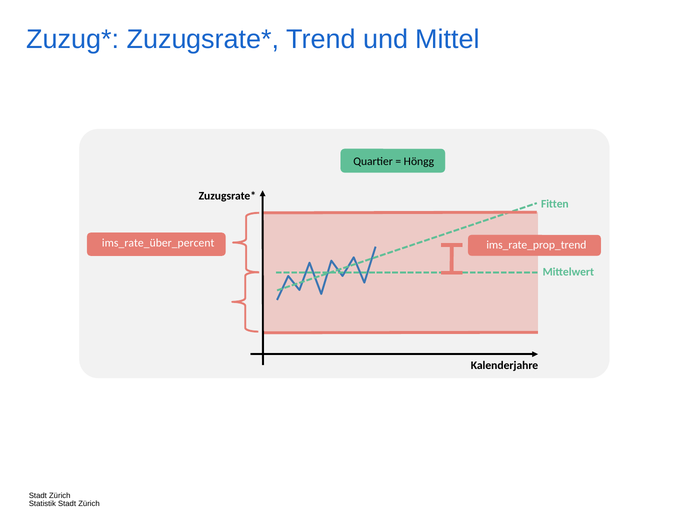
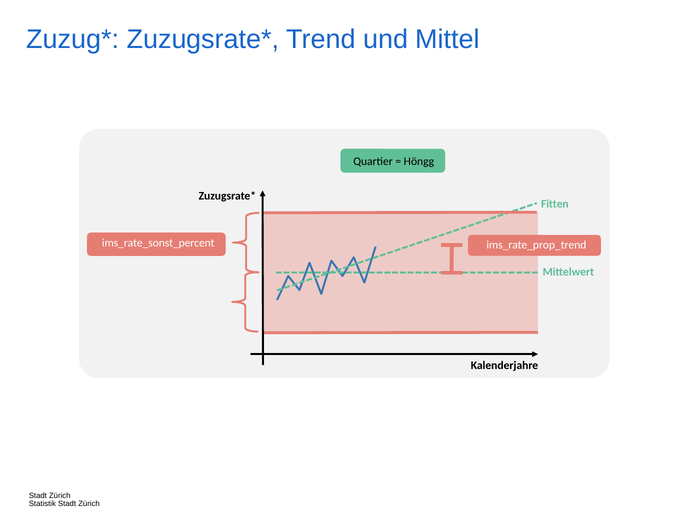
ims_rate_über_percent: ims_rate_über_percent -> ims_rate_sonst_percent
